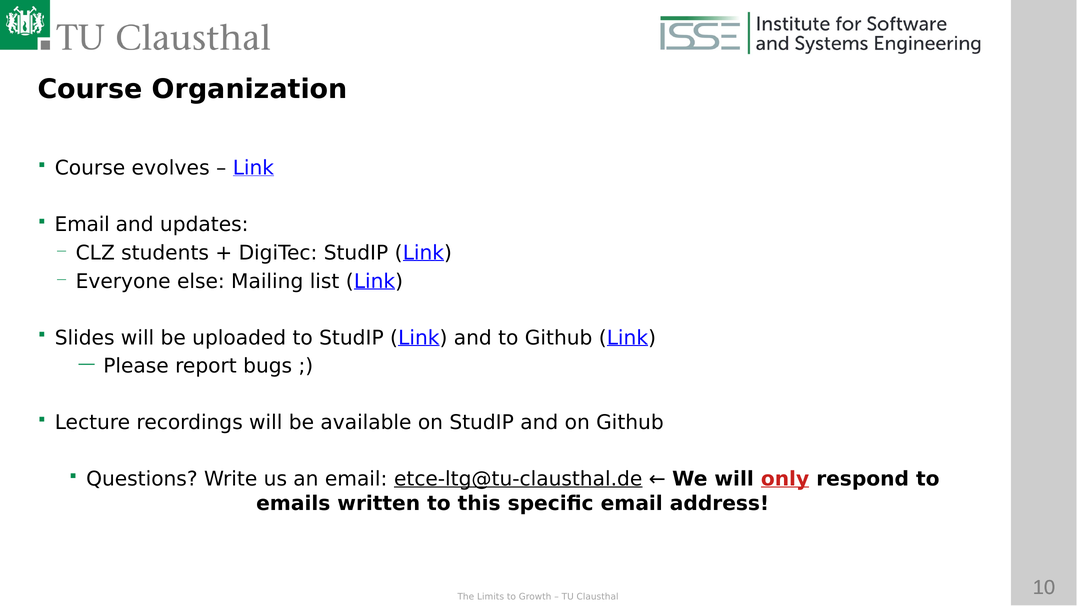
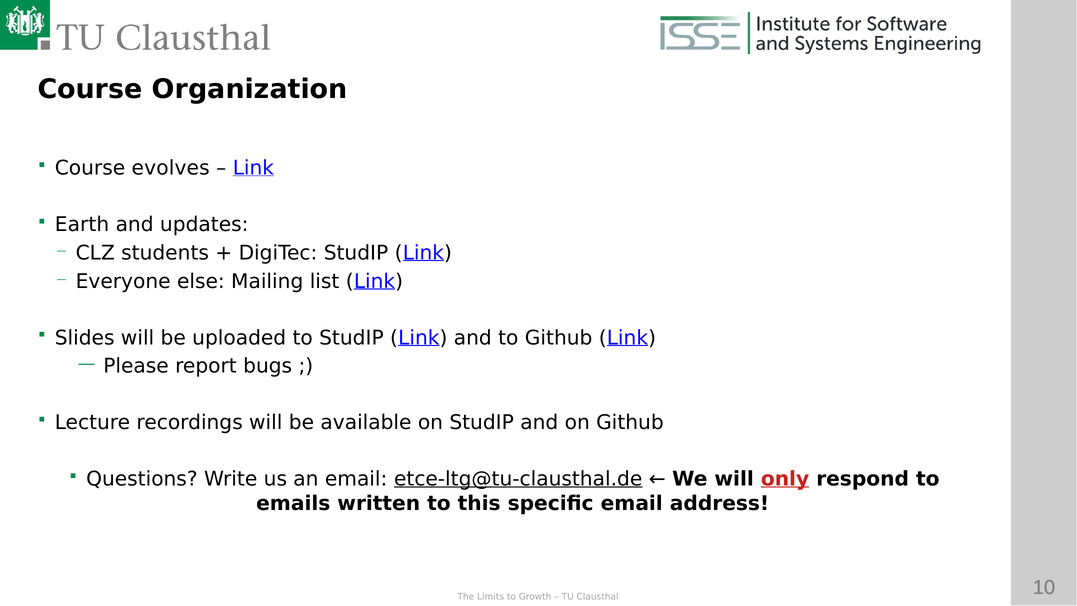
Email at (82, 225): Email -> Earth
